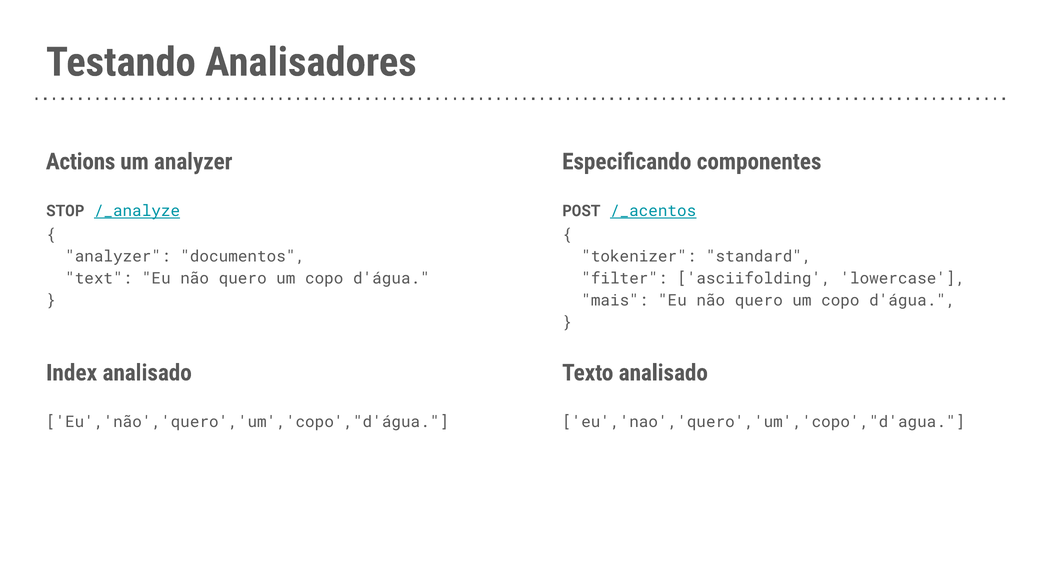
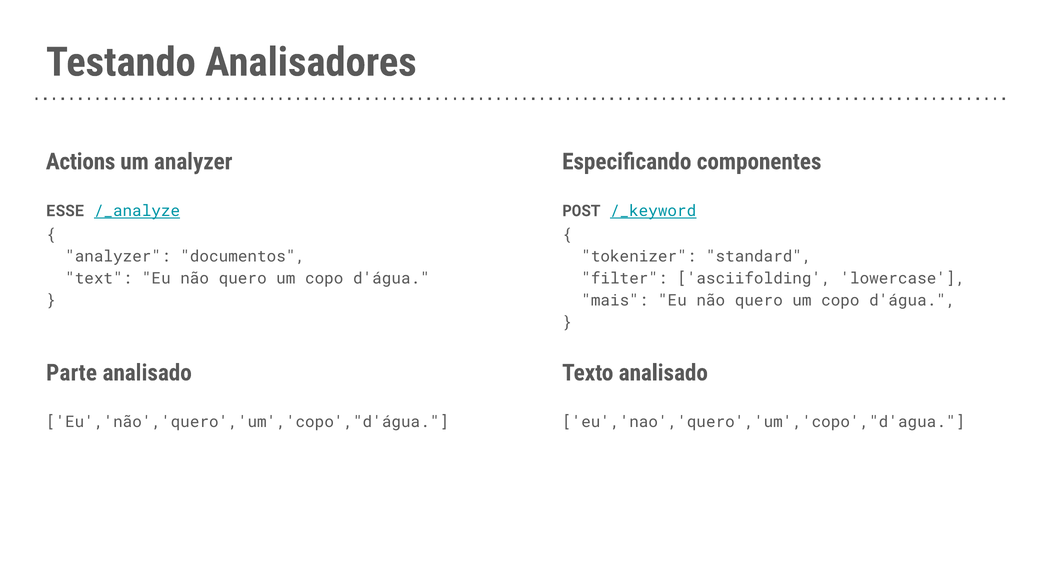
STOP: STOP -> ESSE
/_acentos: /_acentos -> /_keyword
Index: Index -> Parte
